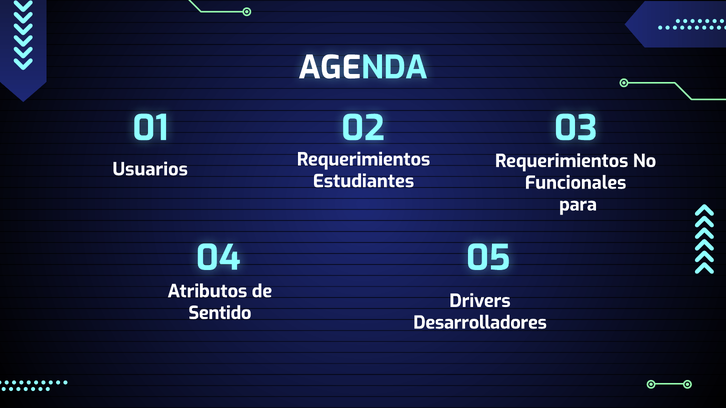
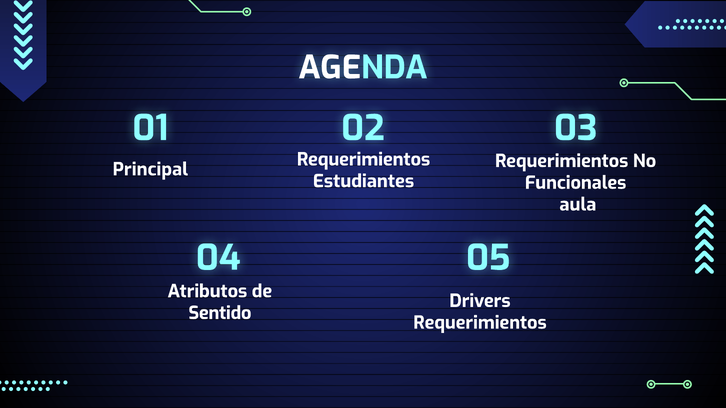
Usuarios: Usuarios -> Principal
para: para -> aula
Desarrolladores at (480, 323): Desarrolladores -> Requerimientos
